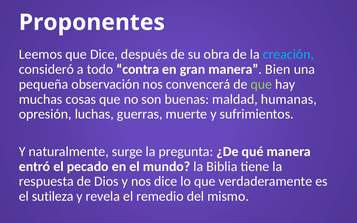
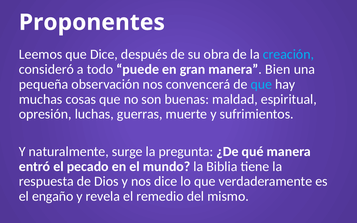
contra: contra -> puede
que at (261, 84) colour: light green -> light blue
humanas: humanas -> espiritual
sutileza: sutileza -> engaño
